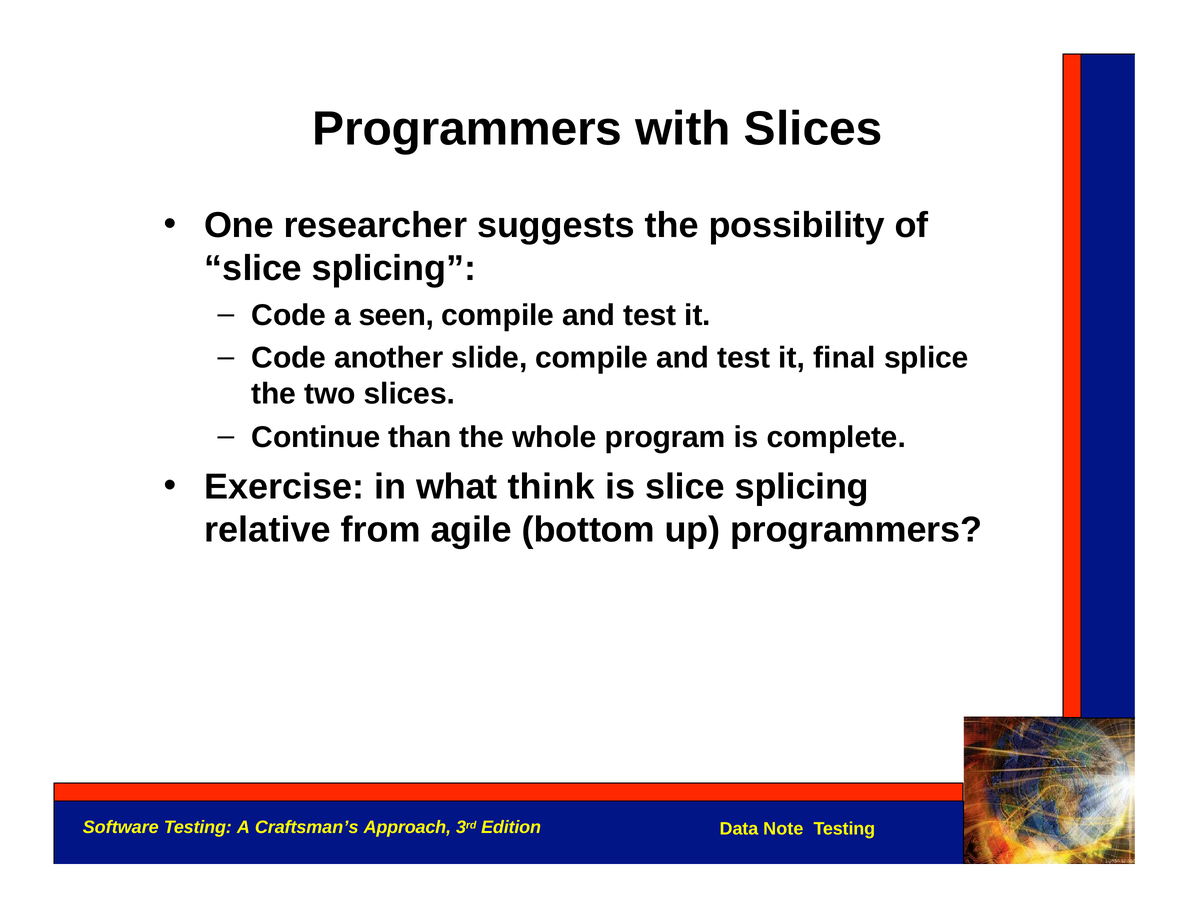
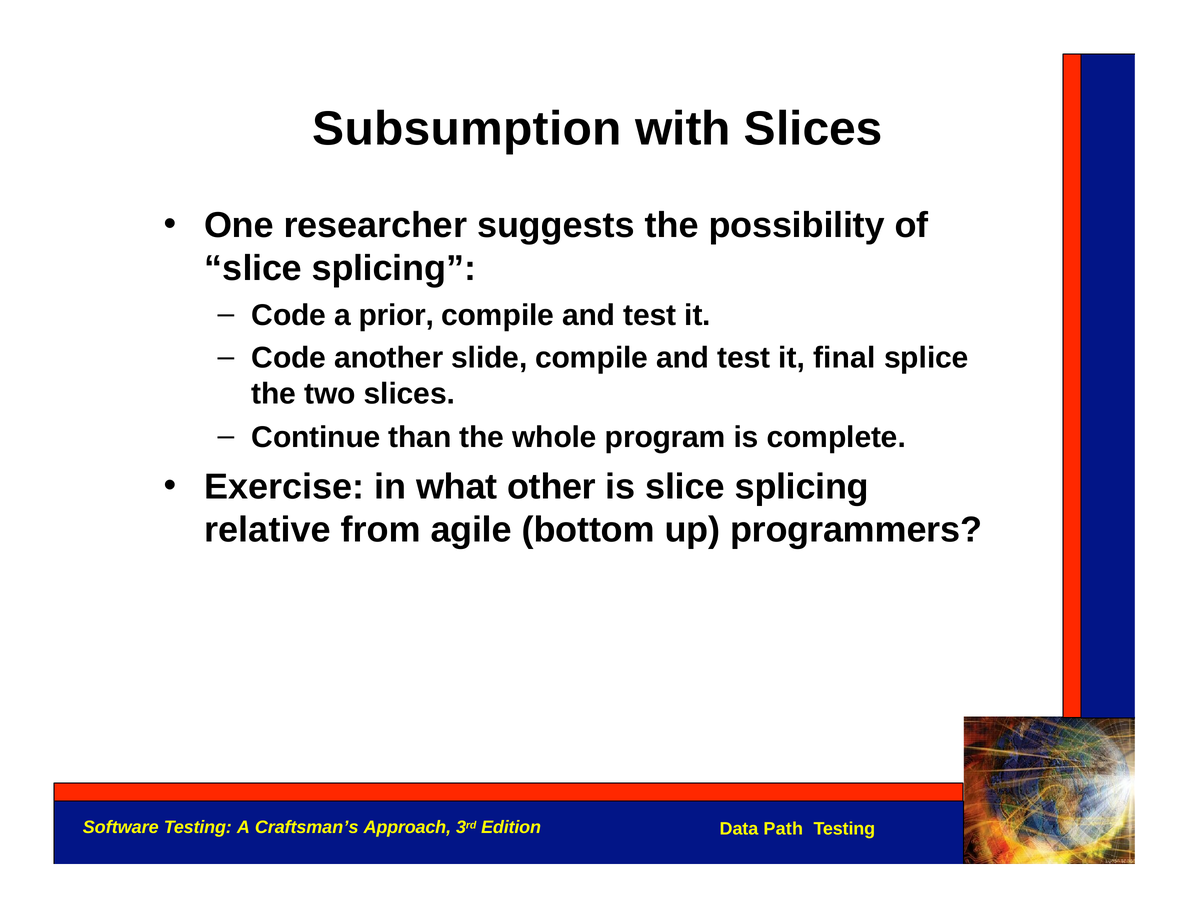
Programmers at (467, 129): Programmers -> Subsumption
seen: seen -> prior
think: think -> other
Note: Note -> Path
